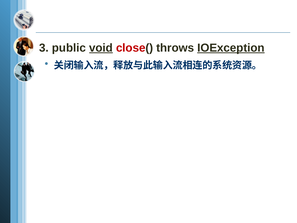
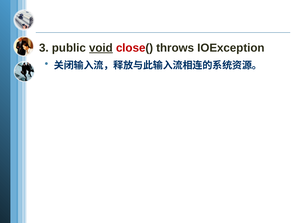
IOException underline: present -> none
